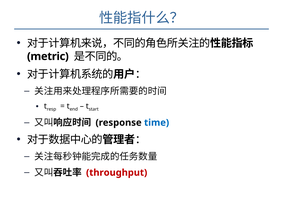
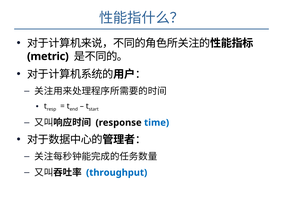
throughput colour: red -> blue
